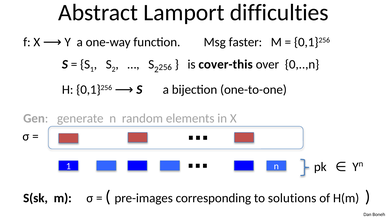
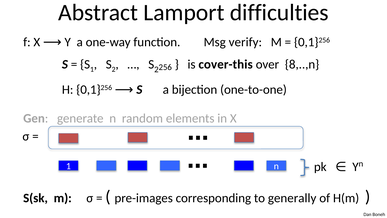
faster: faster -> verify
0,..,n: 0,..,n -> 8,..,n
solutions: solutions -> generally
